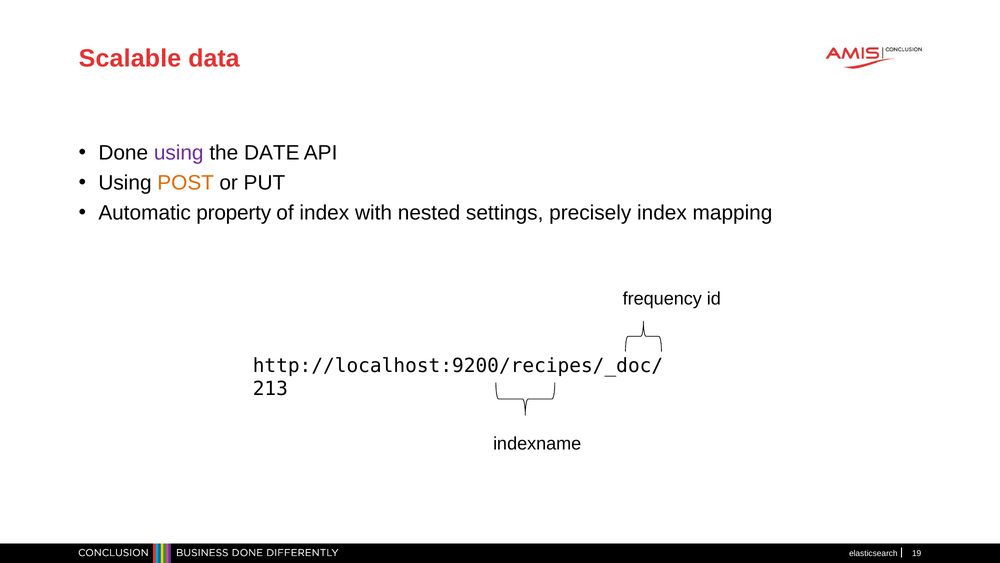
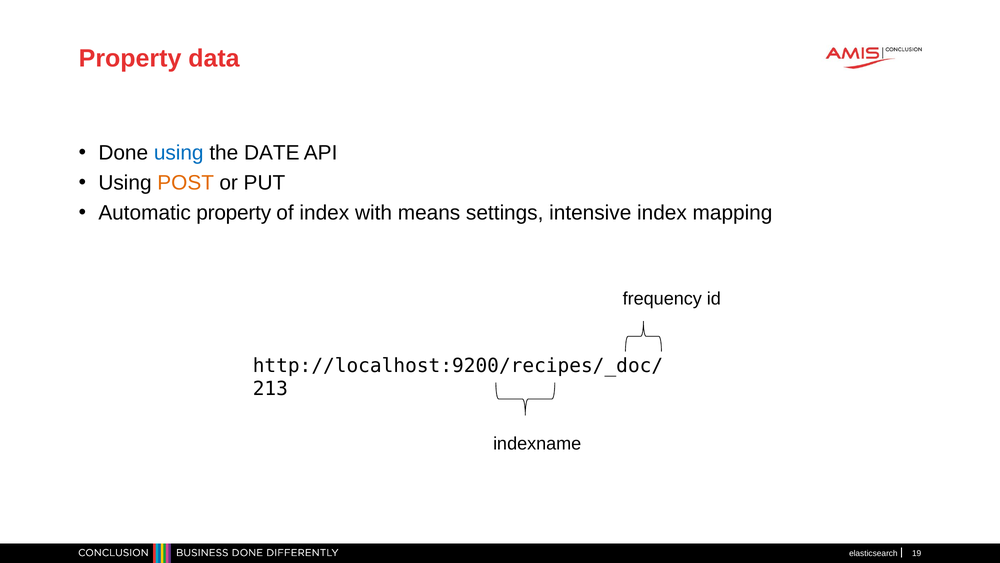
Scalable at (130, 58): Scalable -> Property
using at (179, 153) colour: purple -> blue
nested: nested -> means
precisely: precisely -> intensive
